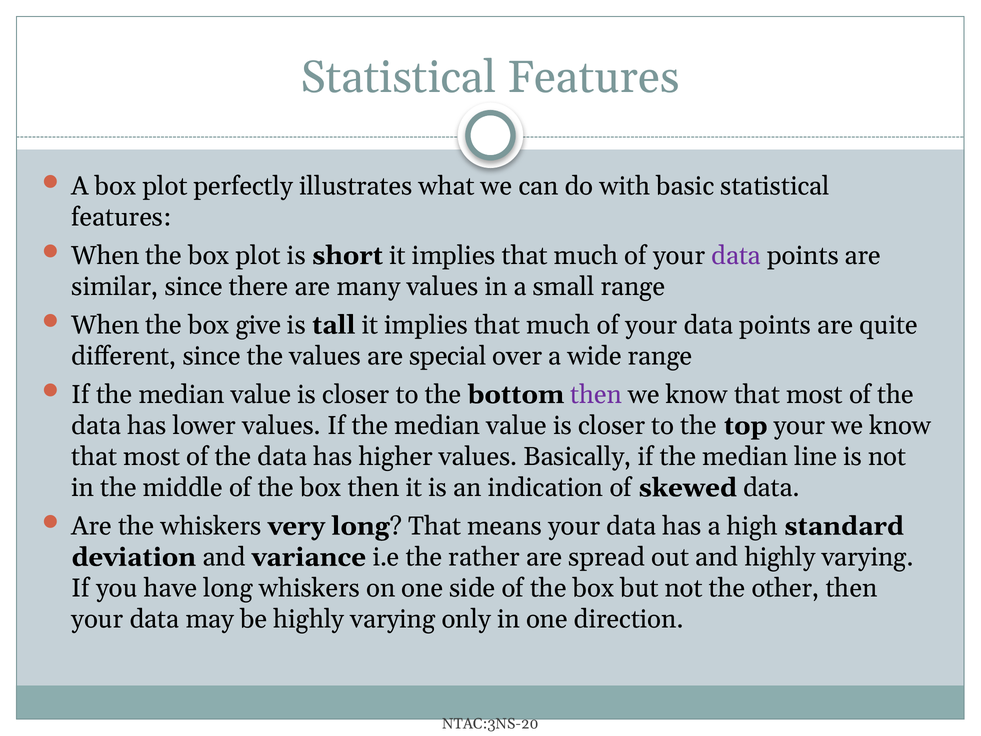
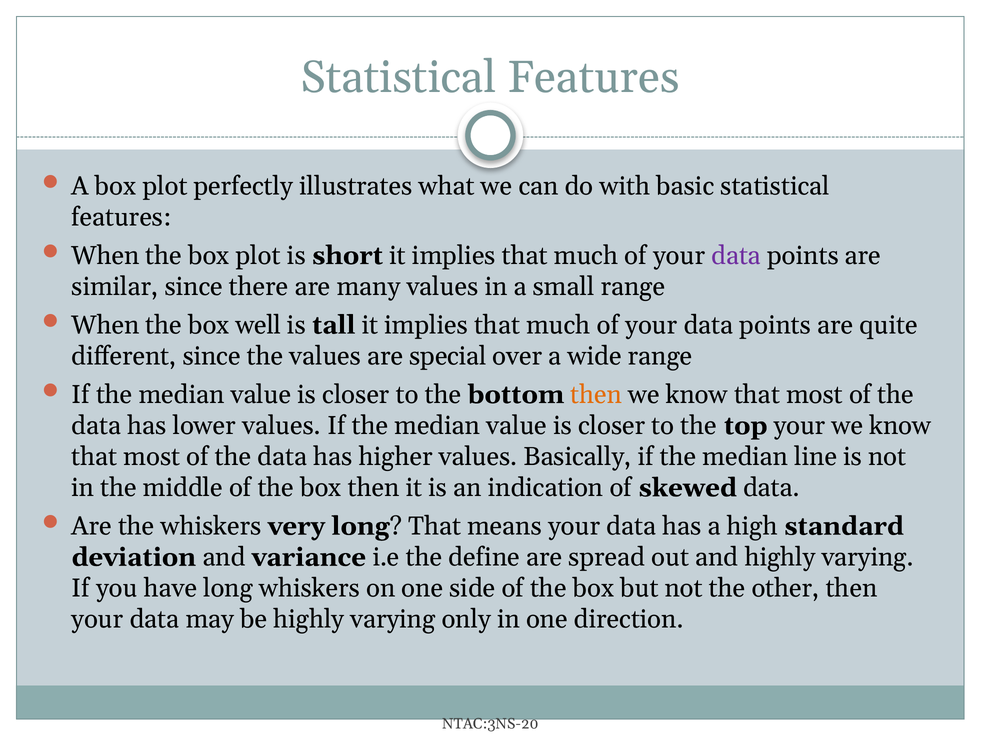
give: give -> well
then at (596, 394) colour: purple -> orange
rather: rather -> define
